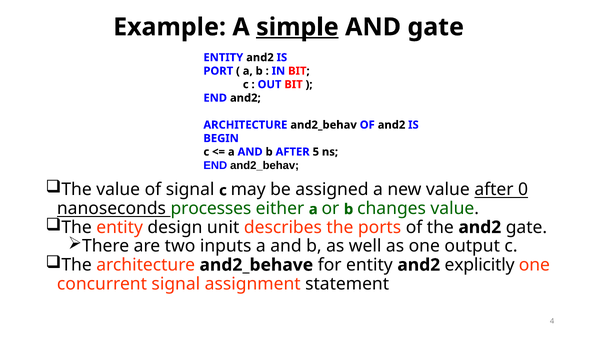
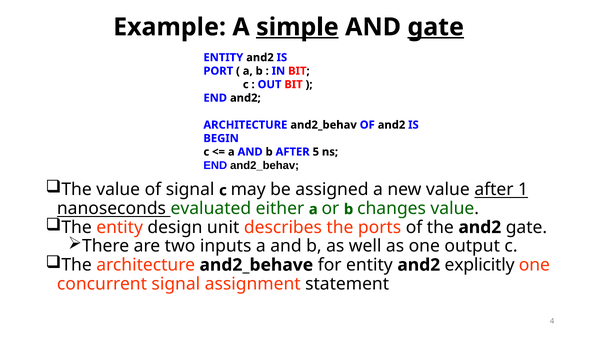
gate at (436, 27) underline: none -> present
0: 0 -> 1
processes: processes -> evaluated
